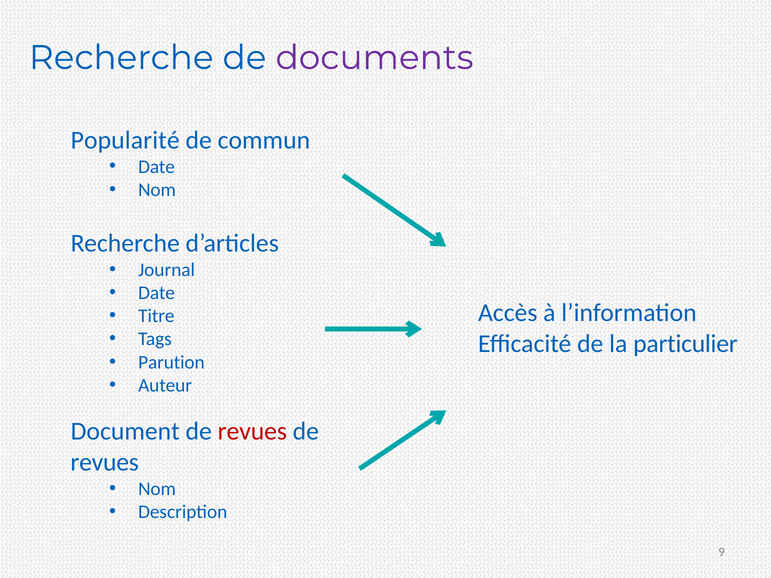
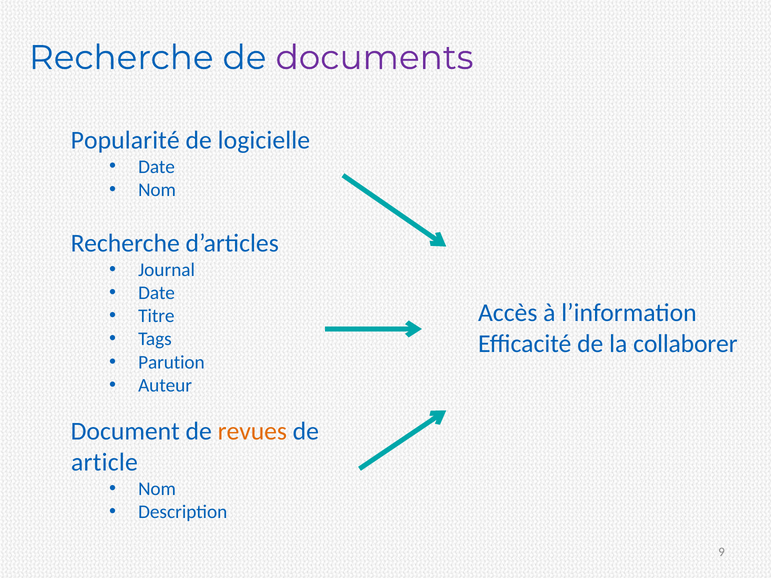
commun: commun -> logicielle
particulier: particulier -> collaborer
revues at (252, 432) colour: red -> orange
revues at (105, 462): revues -> article
